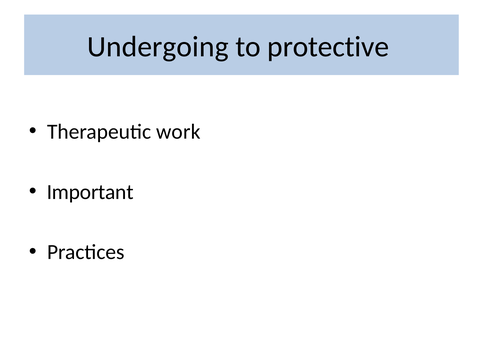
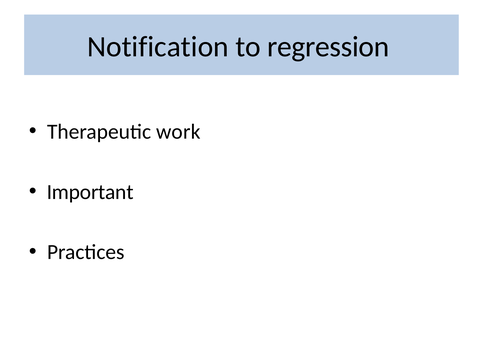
Undergoing: Undergoing -> Notification
protective: protective -> regression
